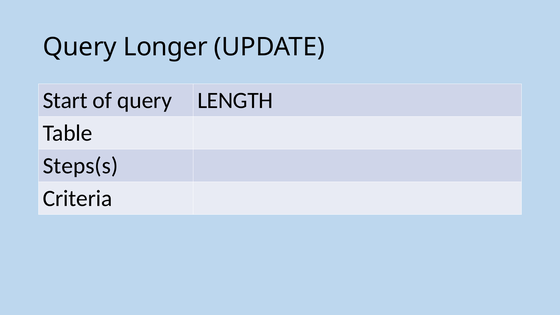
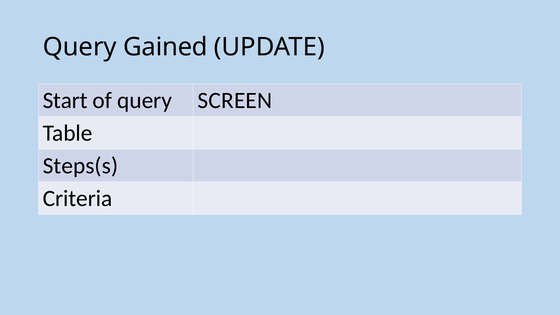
Longer: Longer -> Gained
LENGTH: LENGTH -> SCREEN
